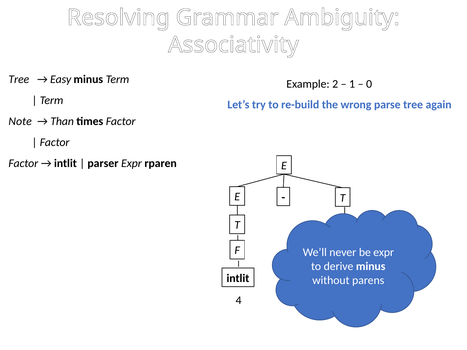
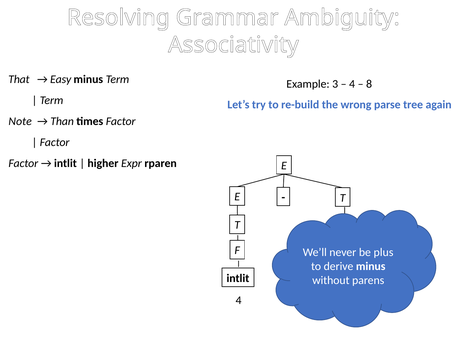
Tree at (19, 79): Tree -> That
2: 2 -> 3
1 at (352, 84): 1 -> 4
0: 0 -> 8
parser: parser -> higher
be expr: expr -> plus
